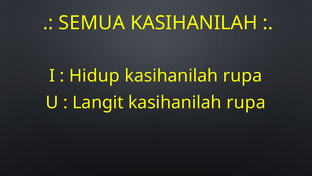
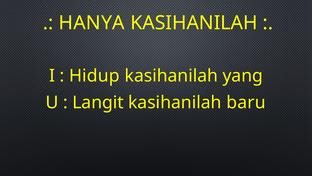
SEMUA: SEMUA -> HANYA
rupa at (243, 76): rupa -> yang
rupa at (246, 102): rupa -> baru
